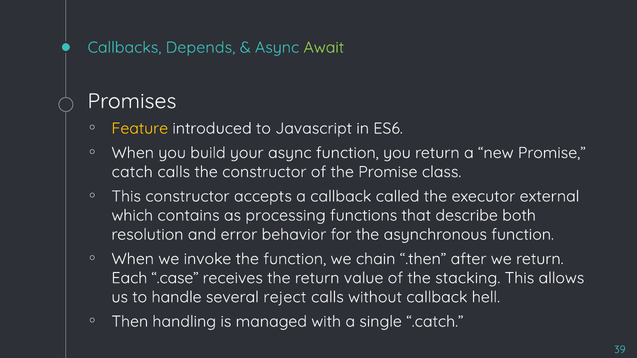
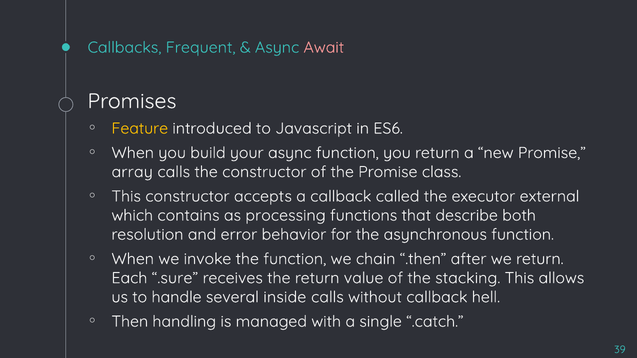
Depends: Depends -> Frequent
Await colour: light green -> pink
catch: catch -> array
.case: .case -> .sure
reject: reject -> inside
